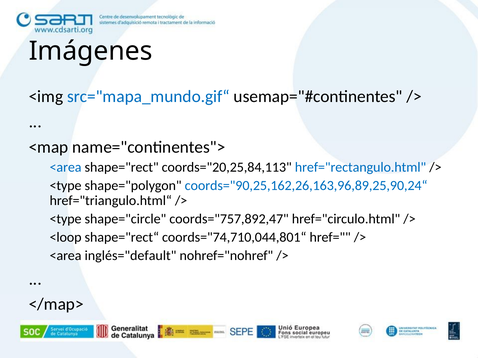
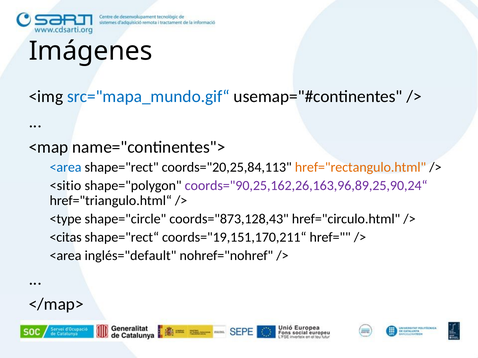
href="rectangulo.html colour: blue -> orange
<type at (66, 186): <type -> <sitio
coords="90,25,162,26,163,96,89,25,90,24“ colour: blue -> purple
coords="757,892,47: coords="757,892,47 -> coords="873,128,43
<loop: <loop -> <citas
coords="74,710,044,801“: coords="74,710,044,801“ -> coords="19,151,170,211“
